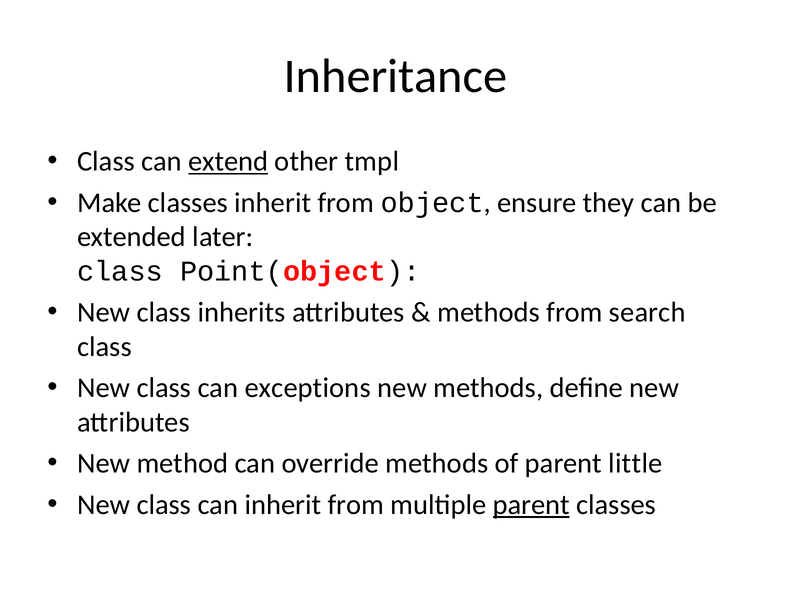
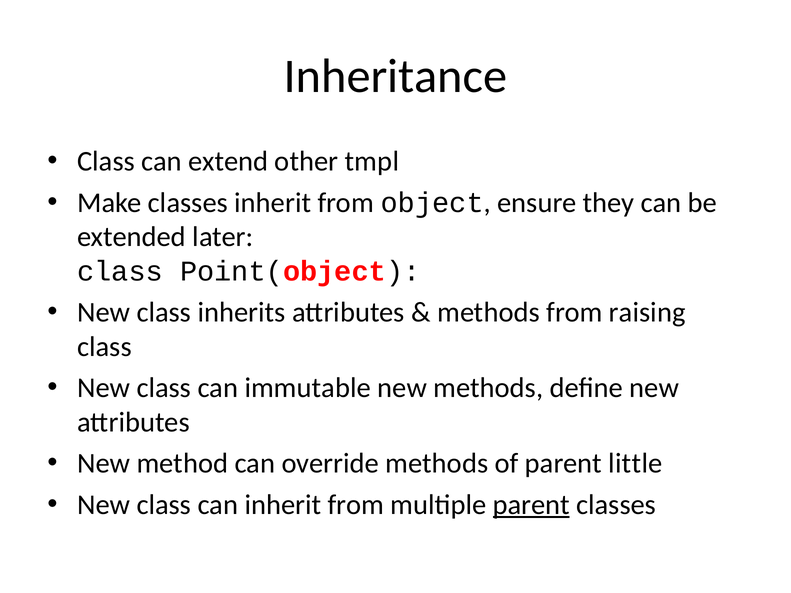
extend underline: present -> none
search: search -> raising
exceptions: exceptions -> immutable
